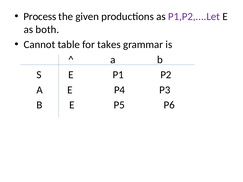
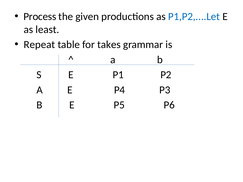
P1,P2,....Let colour: purple -> blue
both: both -> least
Cannot: Cannot -> Repeat
